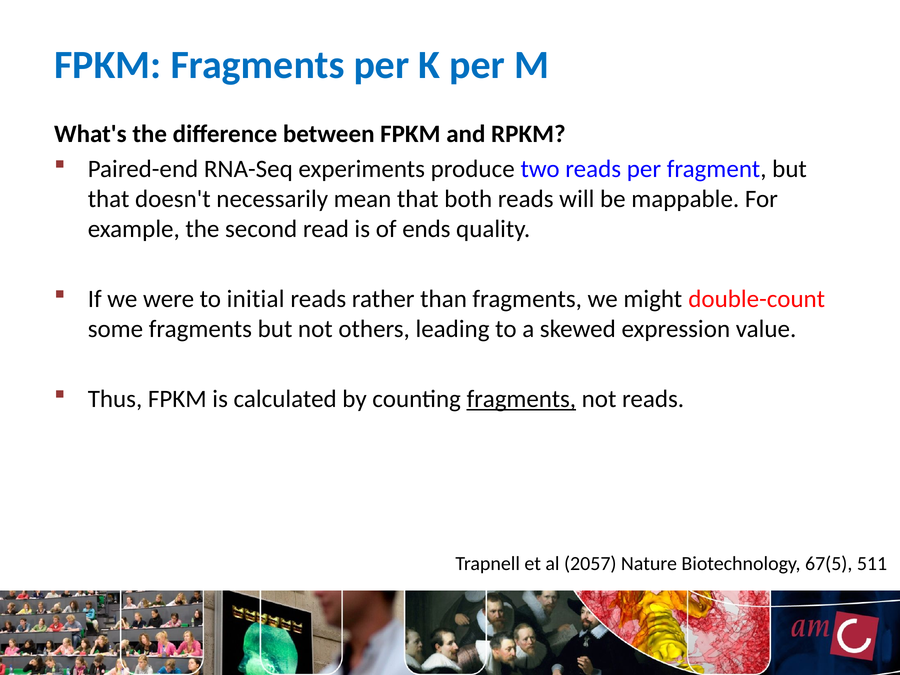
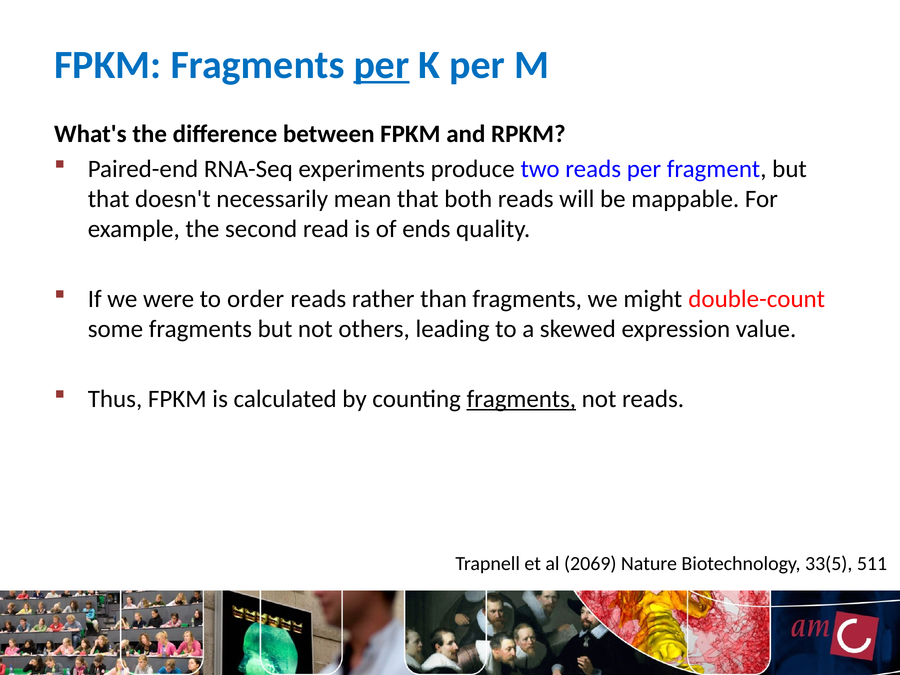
per at (381, 65) underline: none -> present
initial: initial -> order
2057: 2057 -> 2069
67(5: 67(5 -> 33(5
